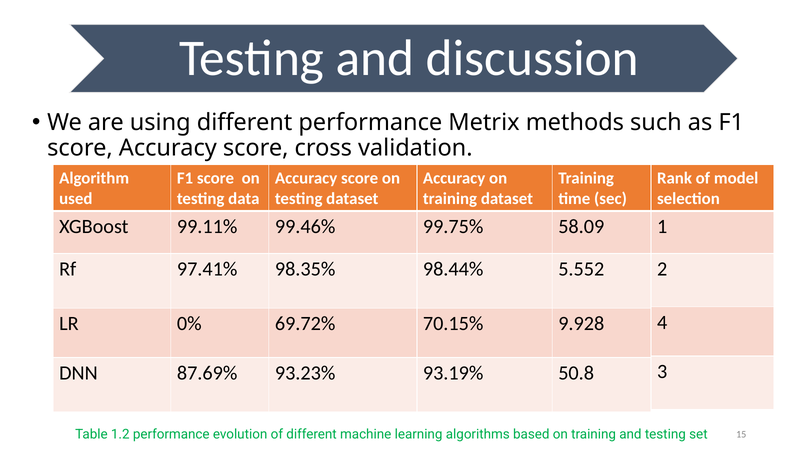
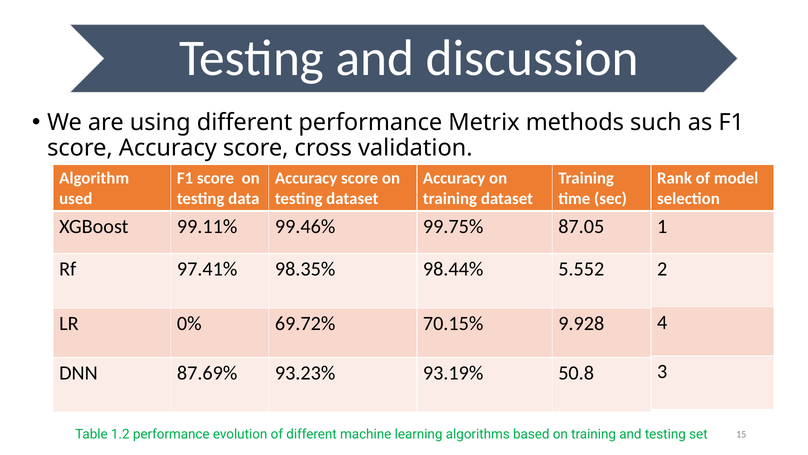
58.09: 58.09 -> 87.05
